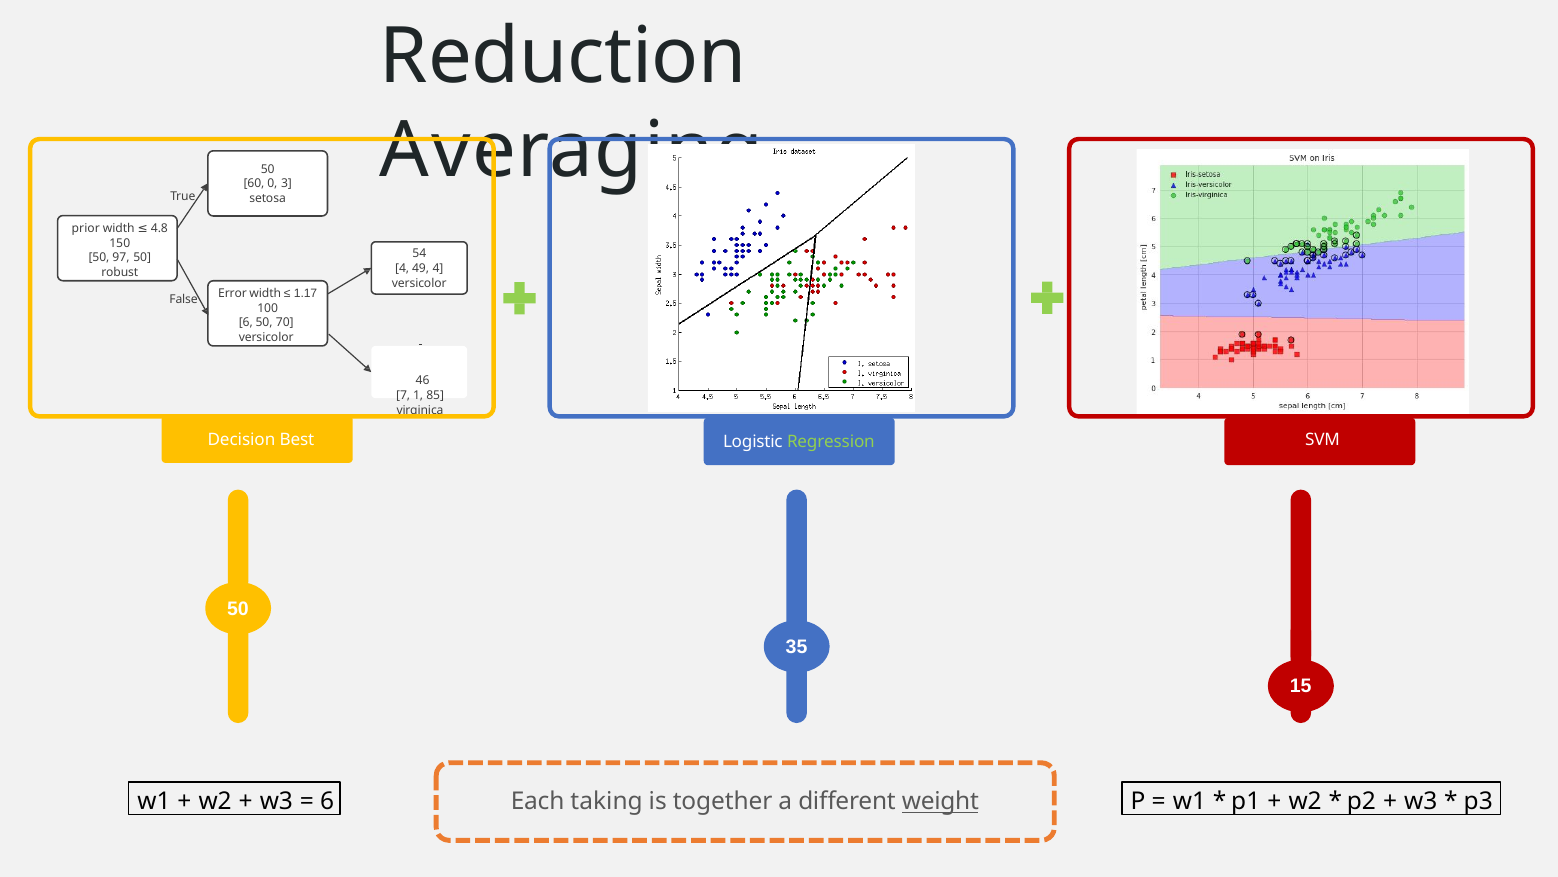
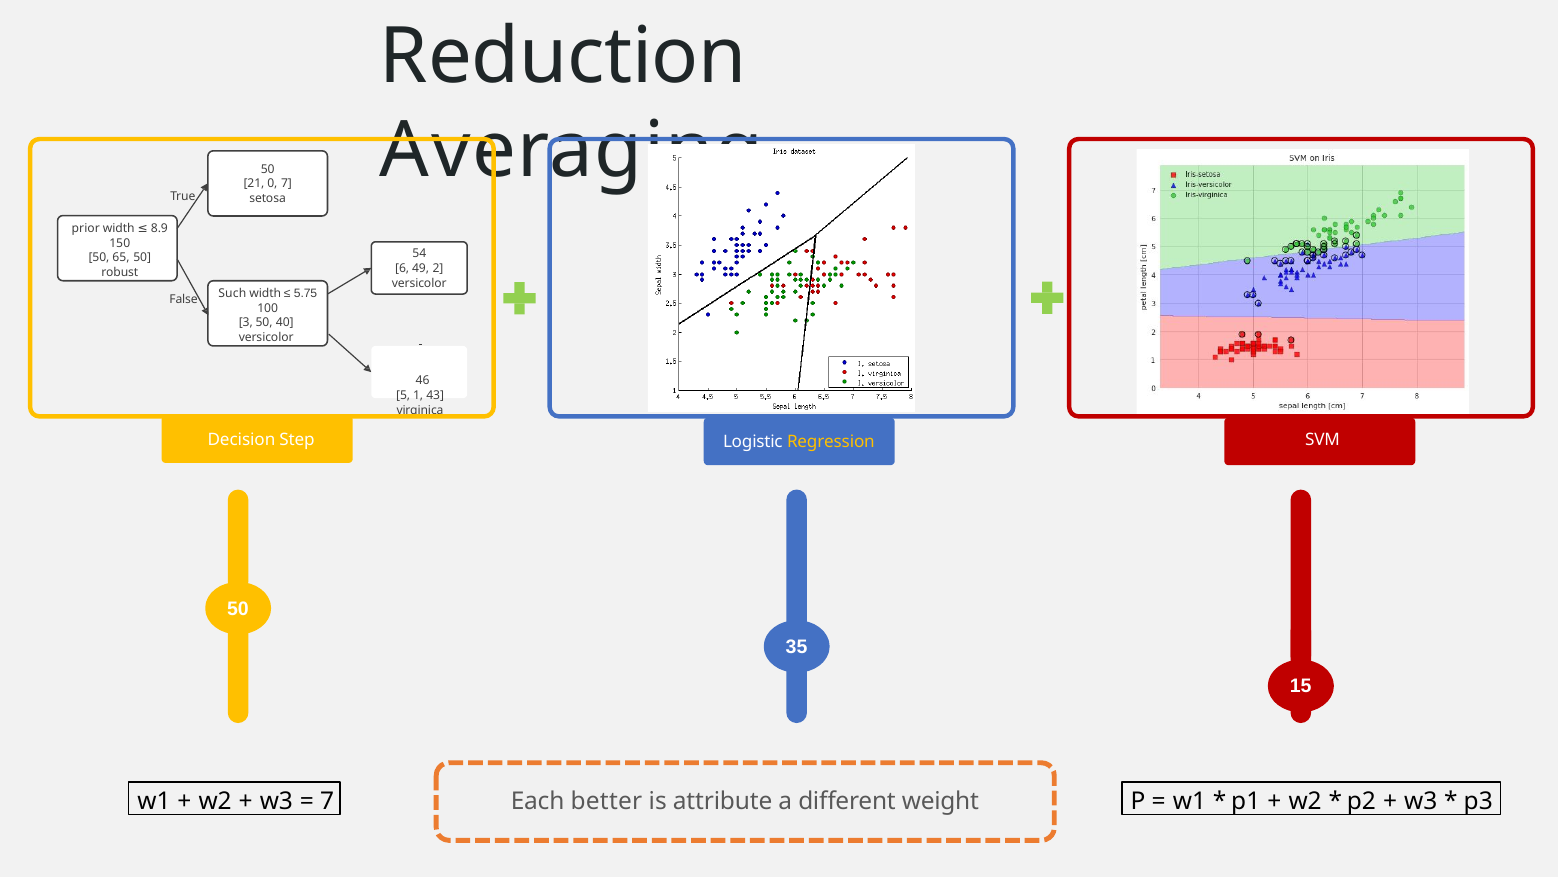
60: 60 -> 21
0 3: 3 -> 7
4.8: 4.8 -> 8.9
97: 97 -> 65
4 at (402, 268): 4 -> 6
49 4: 4 -> 2
Error: Error -> Such
1.17: 1.17 -> 5.75
6 at (246, 323): 6 -> 3
70: 70 -> 40
7: 7 -> 5
85: 85 -> 43
Best: Best -> Step
Regression colour: light green -> yellow
6 at (327, 801): 6 -> 7
taking: taking -> better
together: together -> attribute
weight underline: present -> none
